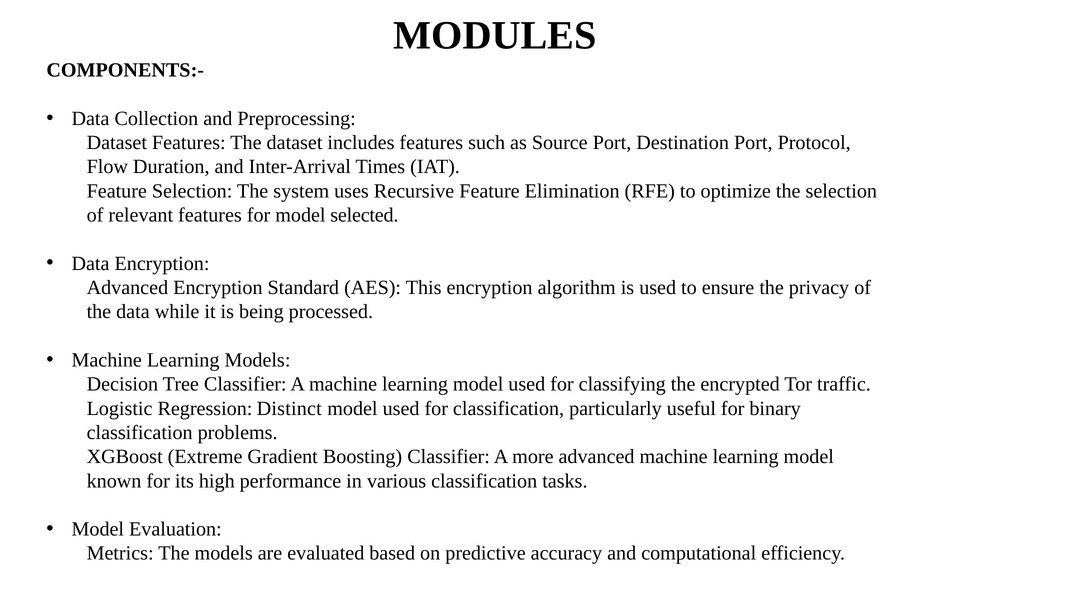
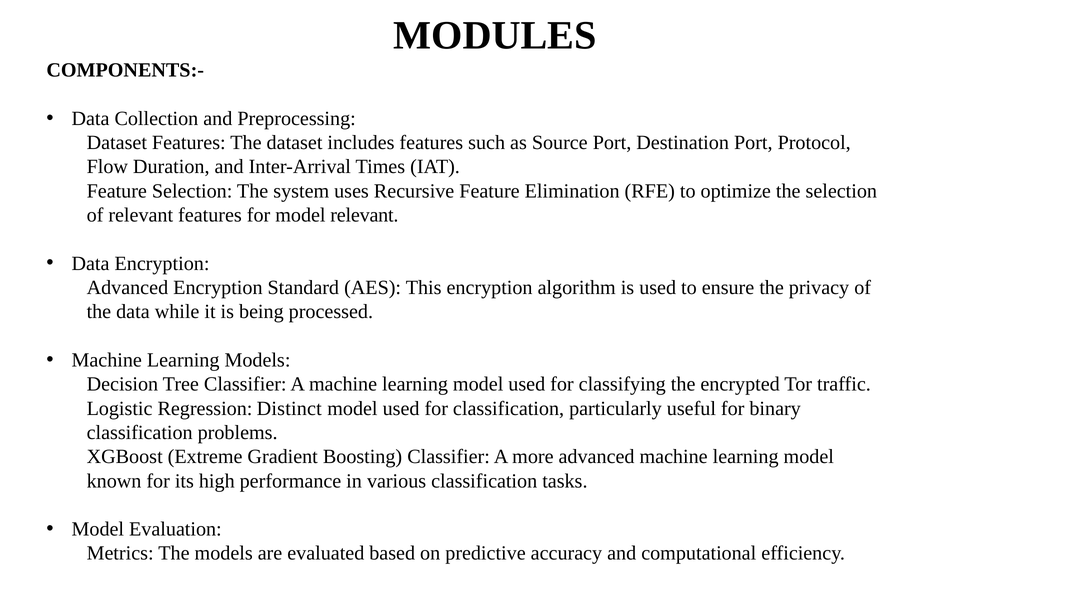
model selected: selected -> relevant
